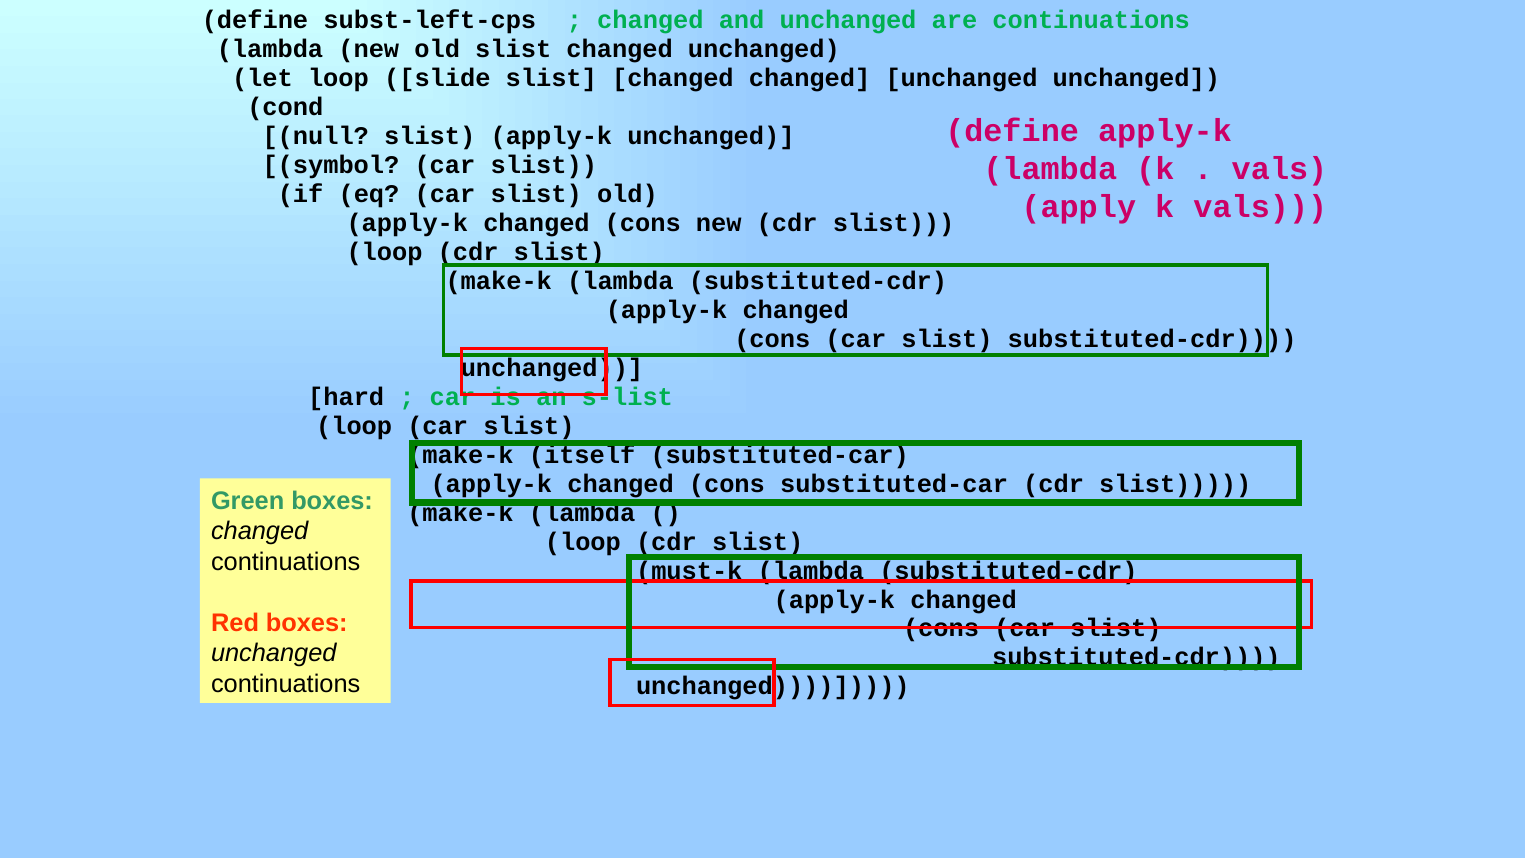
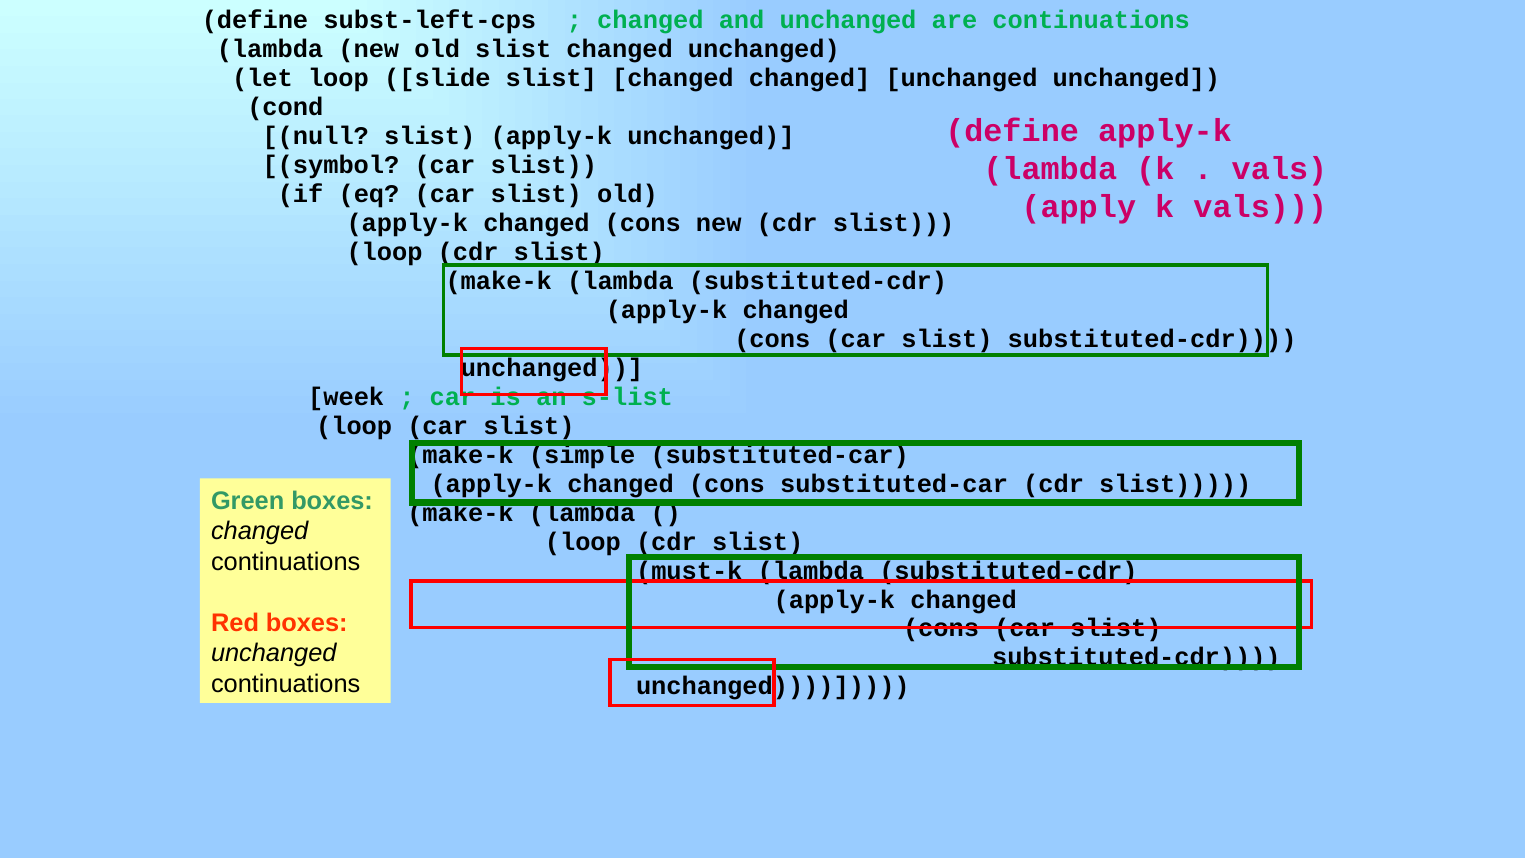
hard: hard -> week
itself: itself -> simple
